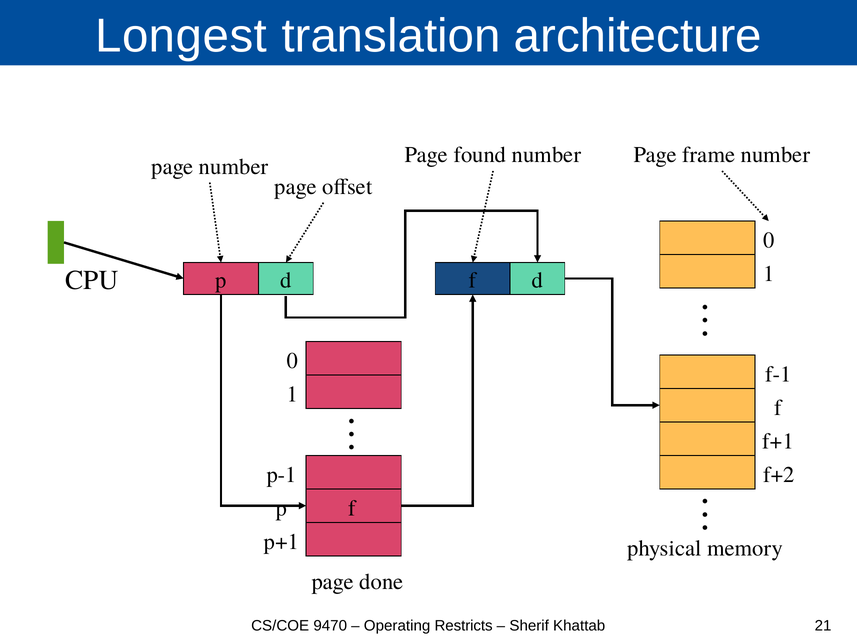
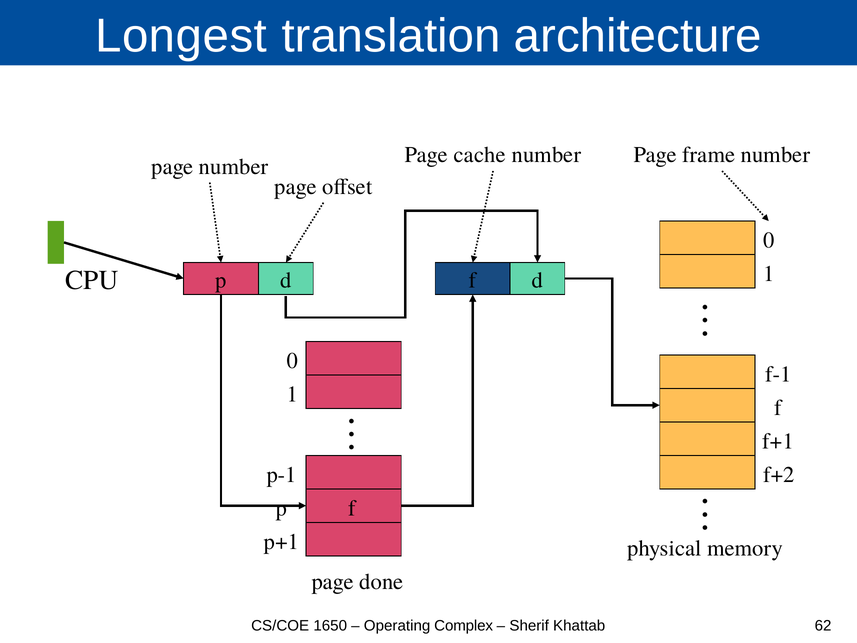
found: found -> cache
9470: 9470 -> 1650
Restricts: Restricts -> Complex
21: 21 -> 62
